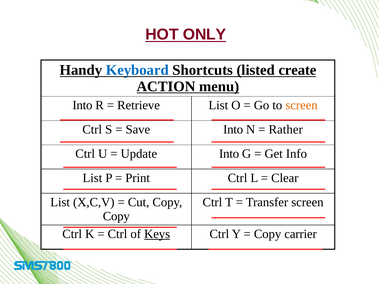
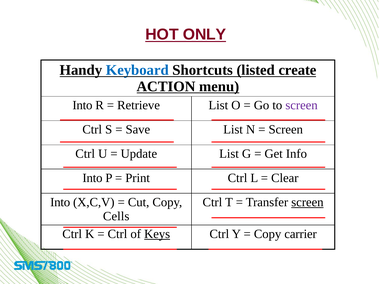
screen at (302, 105) colour: orange -> purple
Save Into: Into -> List
Rather at (286, 130): Rather -> Screen
Update Into: Into -> List
List at (92, 178): List -> Into
List at (60, 202): List -> Into
screen at (307, 202) underline: none -> present
Copy at (116, 216): Copy -> Cells
